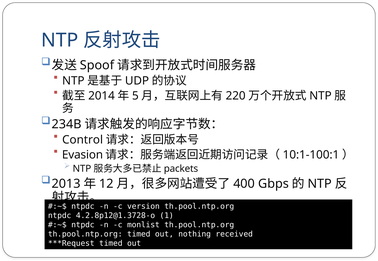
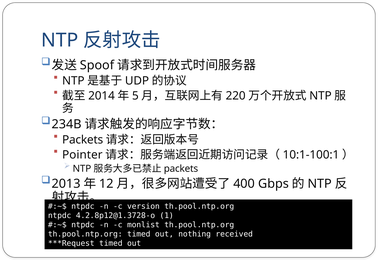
Control at (83, 140): Control -> Packets
Evasion: Evasion -> Pointer
